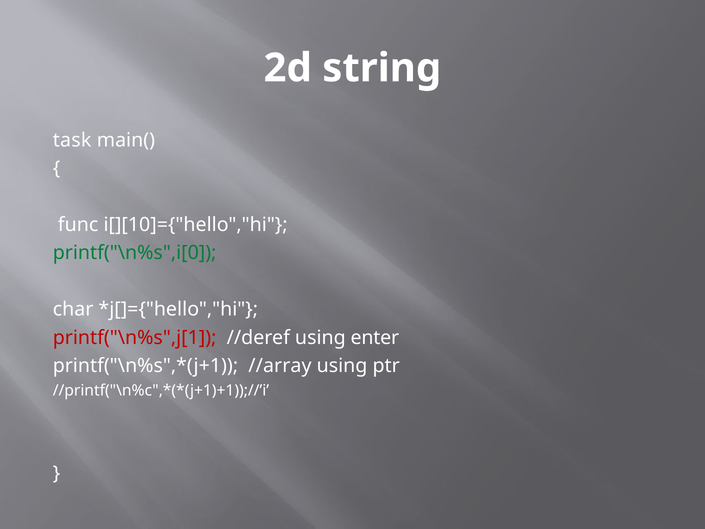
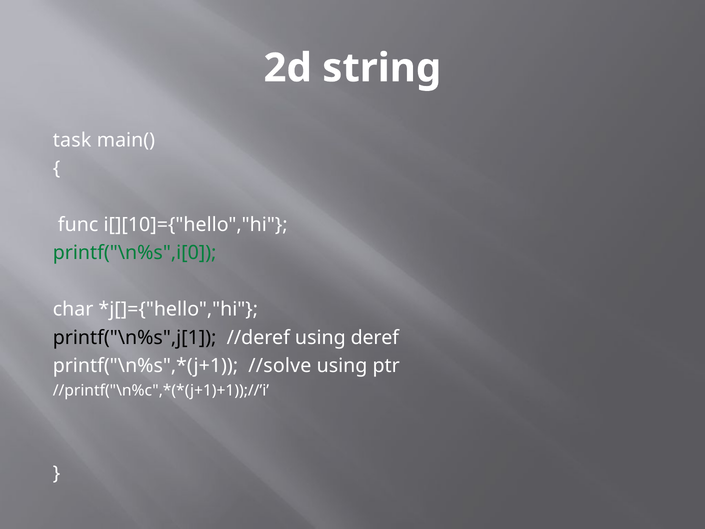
printf("\n%s",j[1 colour: red -> black
enter: enter -> deref
//array: //array -> //solve
